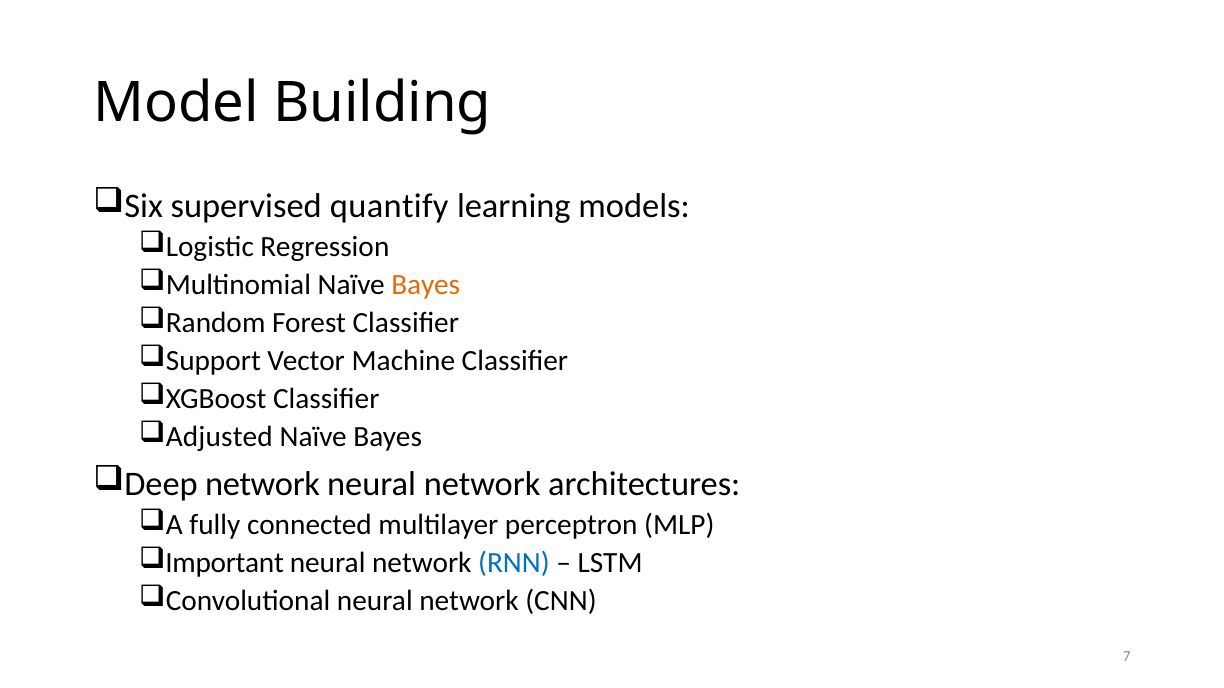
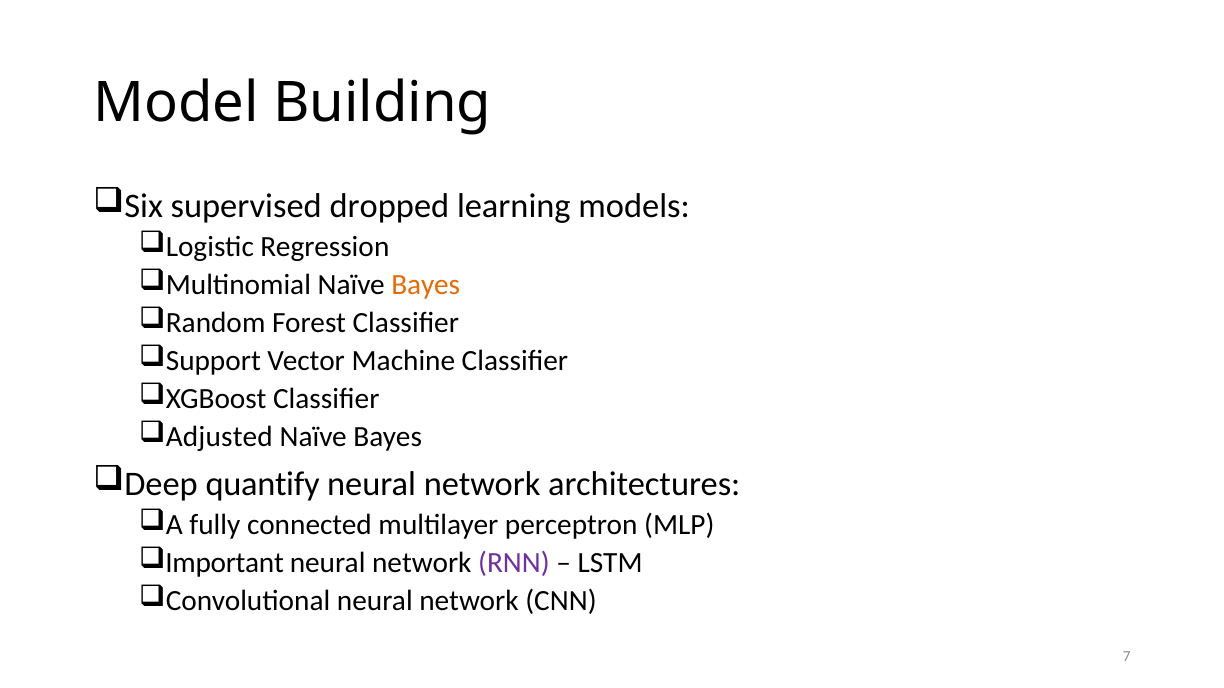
quantify: quantify -> dropped
Deep network: network -> quantify
RNN colour: blue -> purple
